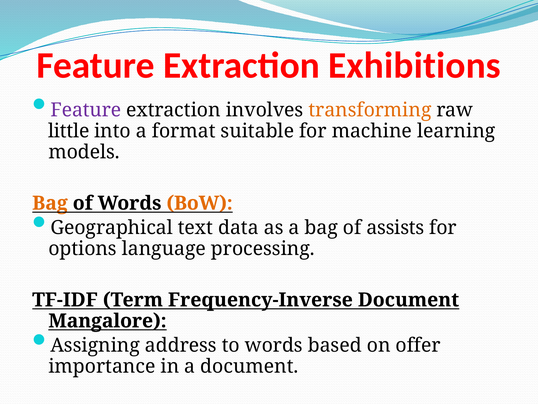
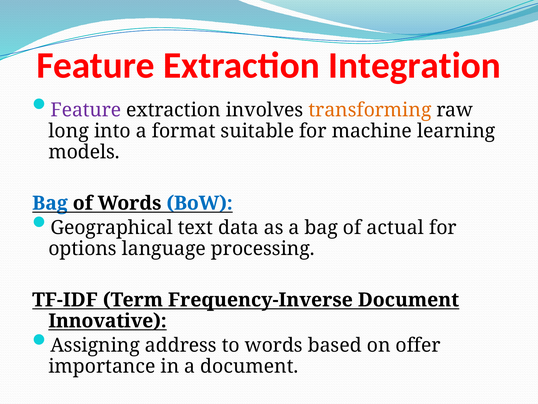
Exhibitions: Exhibitions -> Integration
little: little -> long
Bag at (50, 203) colour: orange -> blue
BoW colour: orange -> blue
assists: assists -> actual
Mangalore: Mangalore -> Innovative
